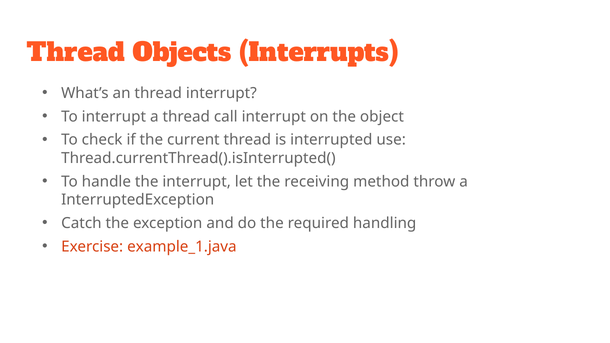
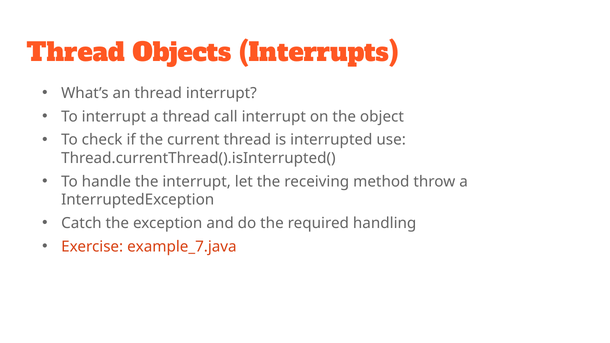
example_1.java: example_1.java -> example_7.java
